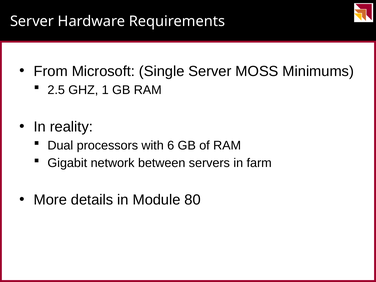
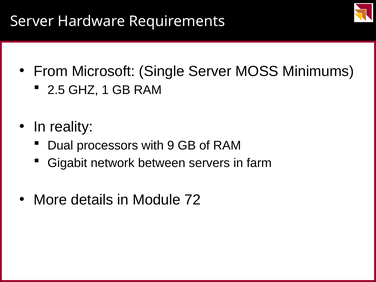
6: 6 -> 9
80: 80 -> 72
